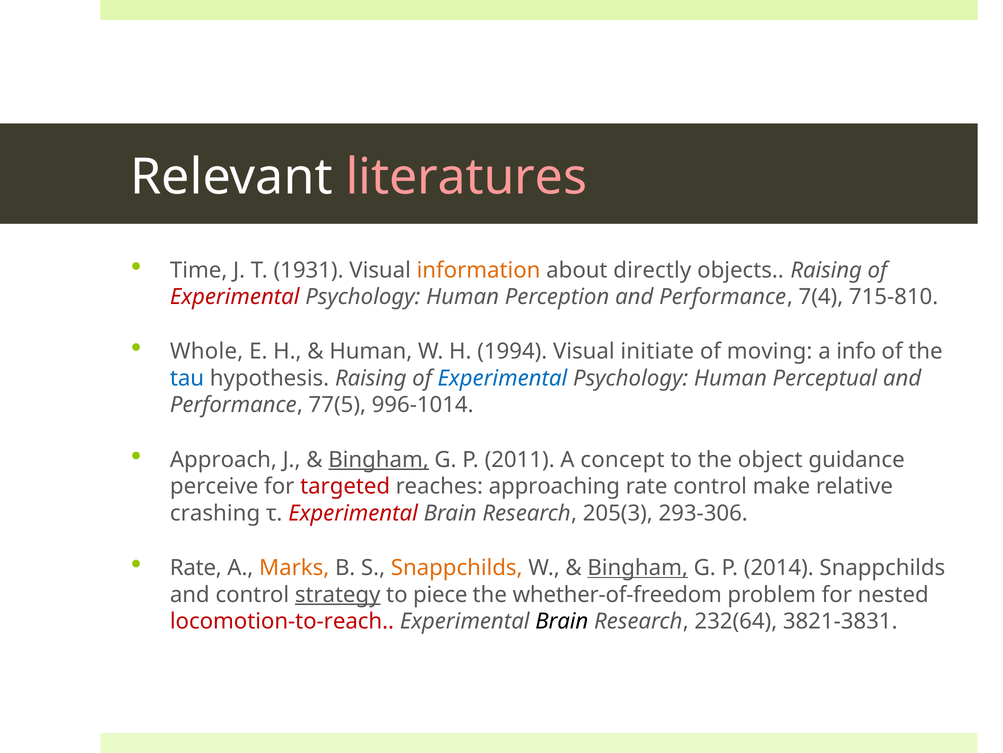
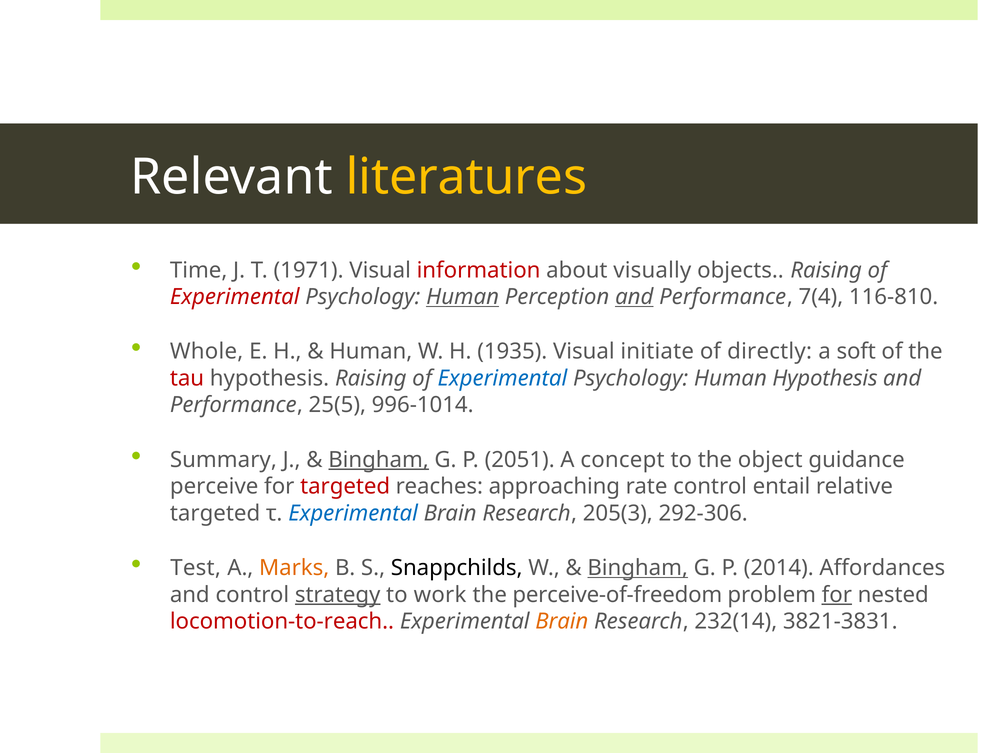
literatures colour: pink -> yellow
1931: 1931 -> 1971
information colour: orange -> red
directly: directly -> visually
Human at (463, 297) underline: none -> present
and at (634, 297) underline: none -> present
715-810: 715-810 -> 116-810
1994: 1994 -> 1935
moving: moving -> directly
info: info -> soft
tau colour: blue -> red
Human Perceptual: Perceptual -> Hypothesis
77(5: 77(5 -> 25(5
Approach: Approach -> Summary
2011: 2011 -> 2051
make: make -> entail
crashing at (215, 513): crashing -> targeted
Experimental at (353, 513) colour: red -> blue
293-306: 293-306 -> 292-306
Rate at (196, 567): Rate -> Test
Snappchilds at (457, 567) colour: orange -> black
2014 Snappchilds: Snappchilds -> Affordances
piece: piece -> work
whether-of-freedom: whether-of-freedom -> perceive-of-freedom
for at (837, 594) underline: none -> present
Brain at (562, 621) colour: black -> orange
232(64: 232(64 -> 232(14
